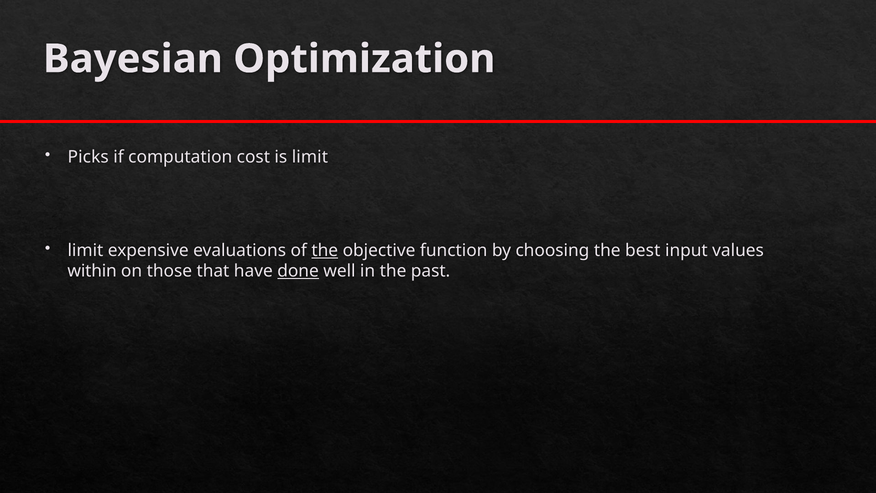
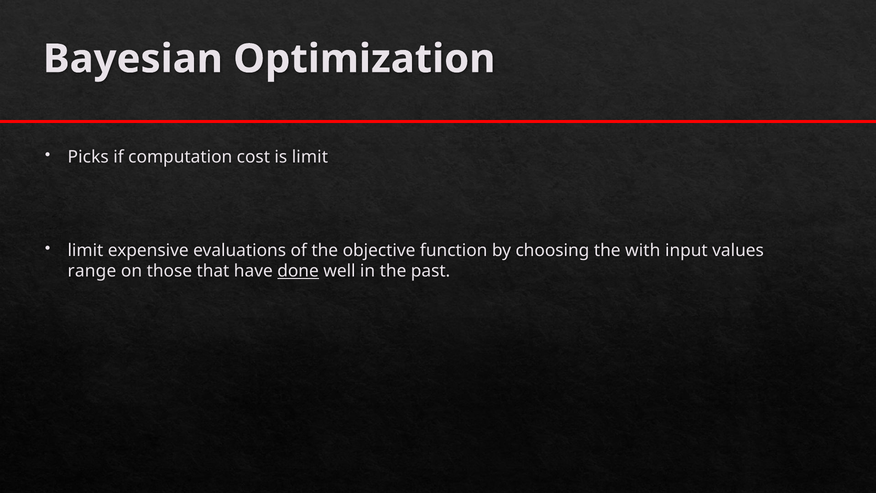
the at (325, 250) underline: present -> none
best: best -> with
within: within -> range
